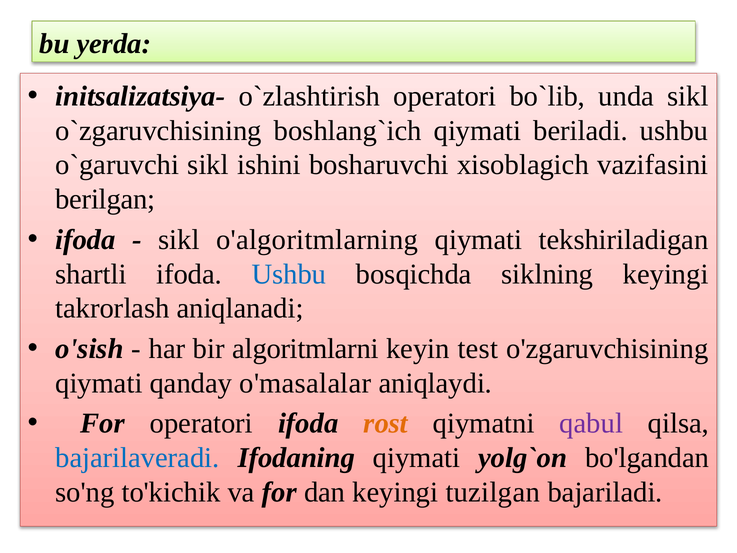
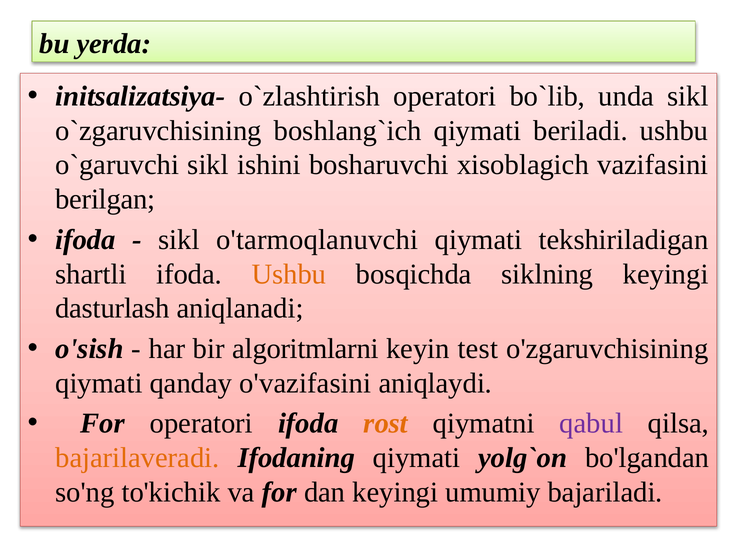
o'algoritmlarning: o'algoritmlarning -> o'tarmoqlanuvchi
Ushbu at (289, 274) colour: blue -> orange
takrorlash: takrorlash -> dasturlash
o'masalalar: o'masalalar -> o'vazifasini
bajarilaveradi colour: blue -> orange
tuzilgan: tuzilgan -> umumiy
